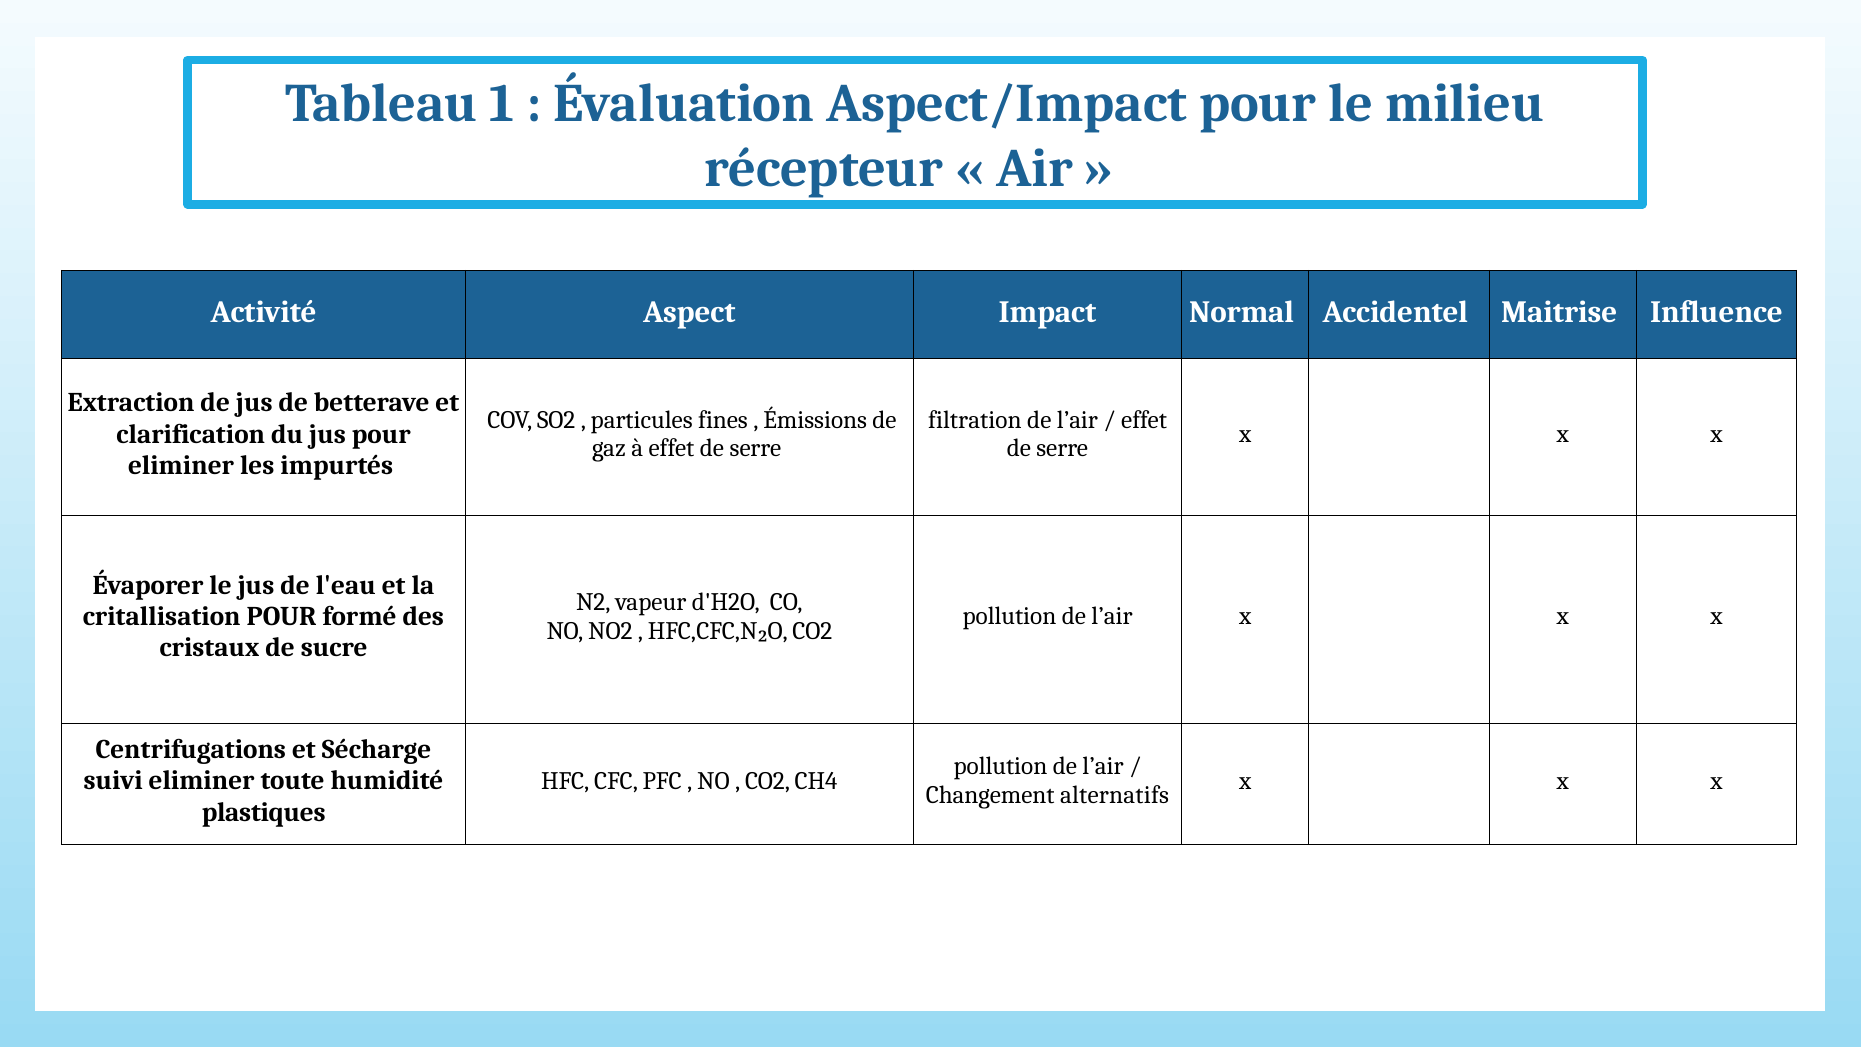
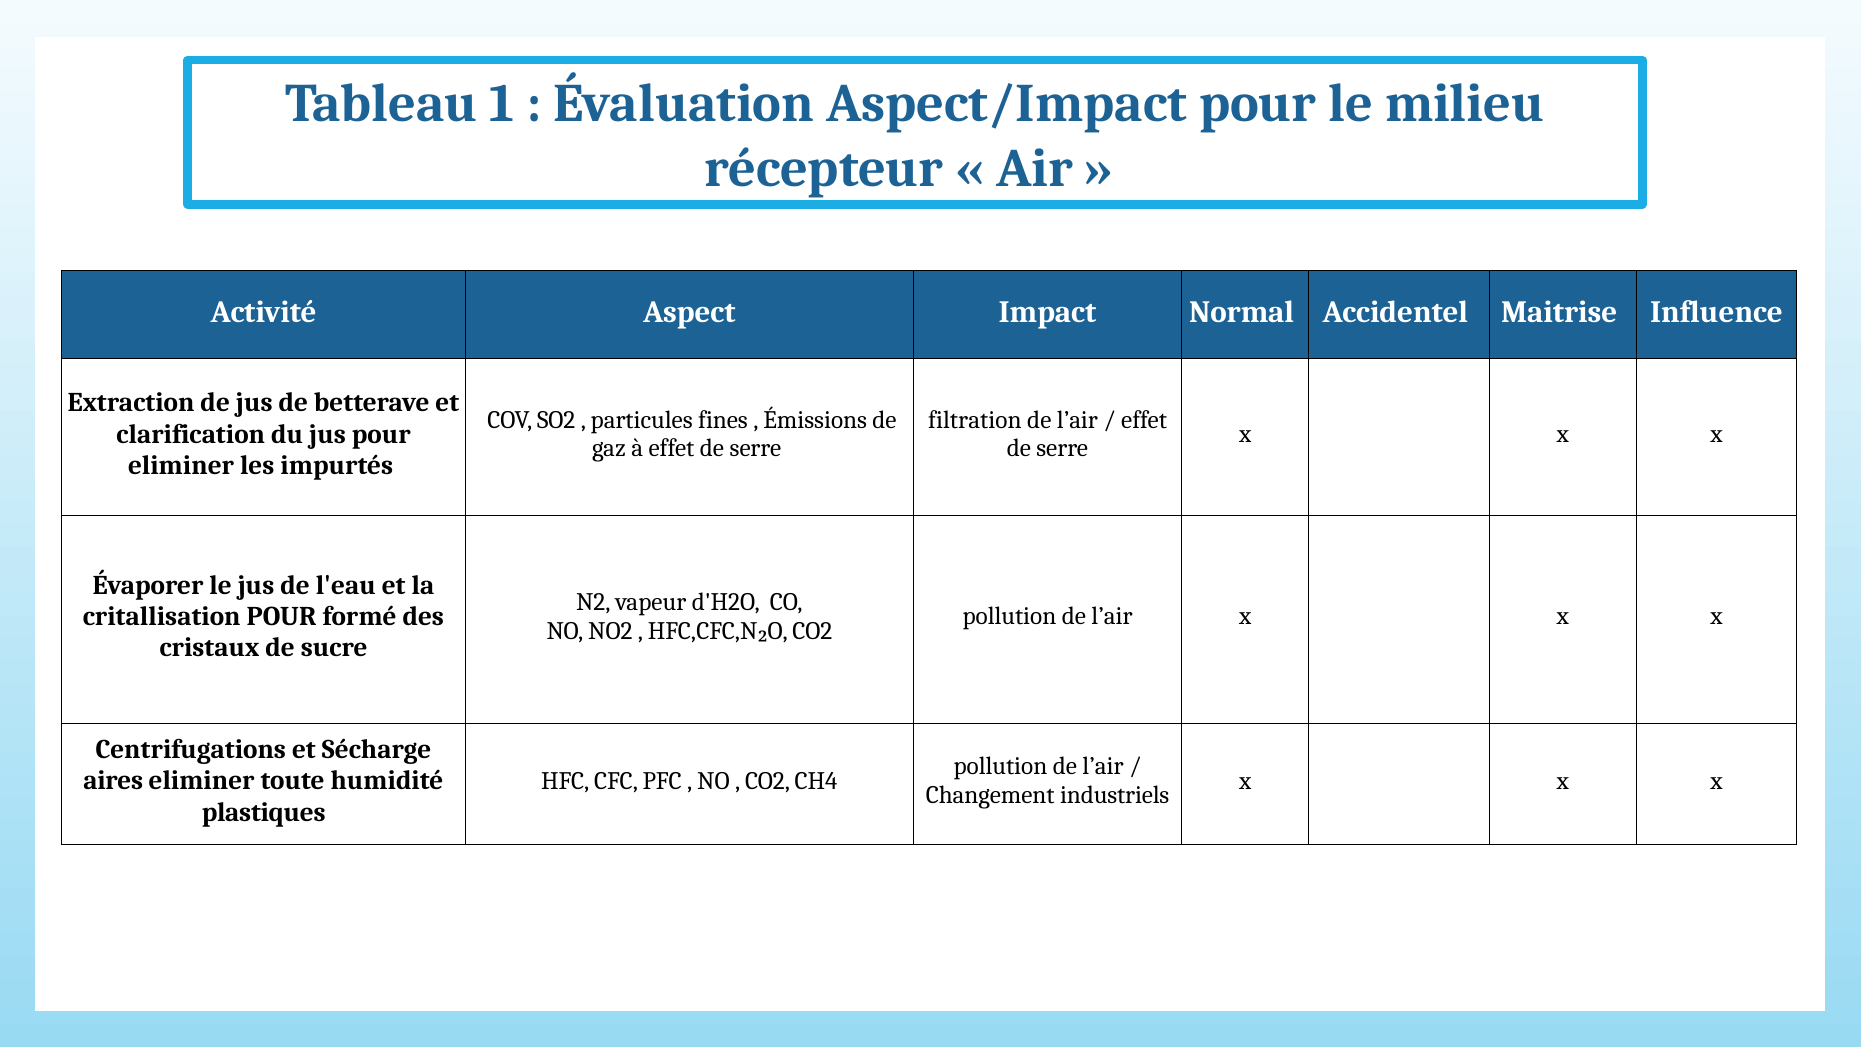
suivi: suivi -> aires
alternatifs: alternatifs -> industriels
